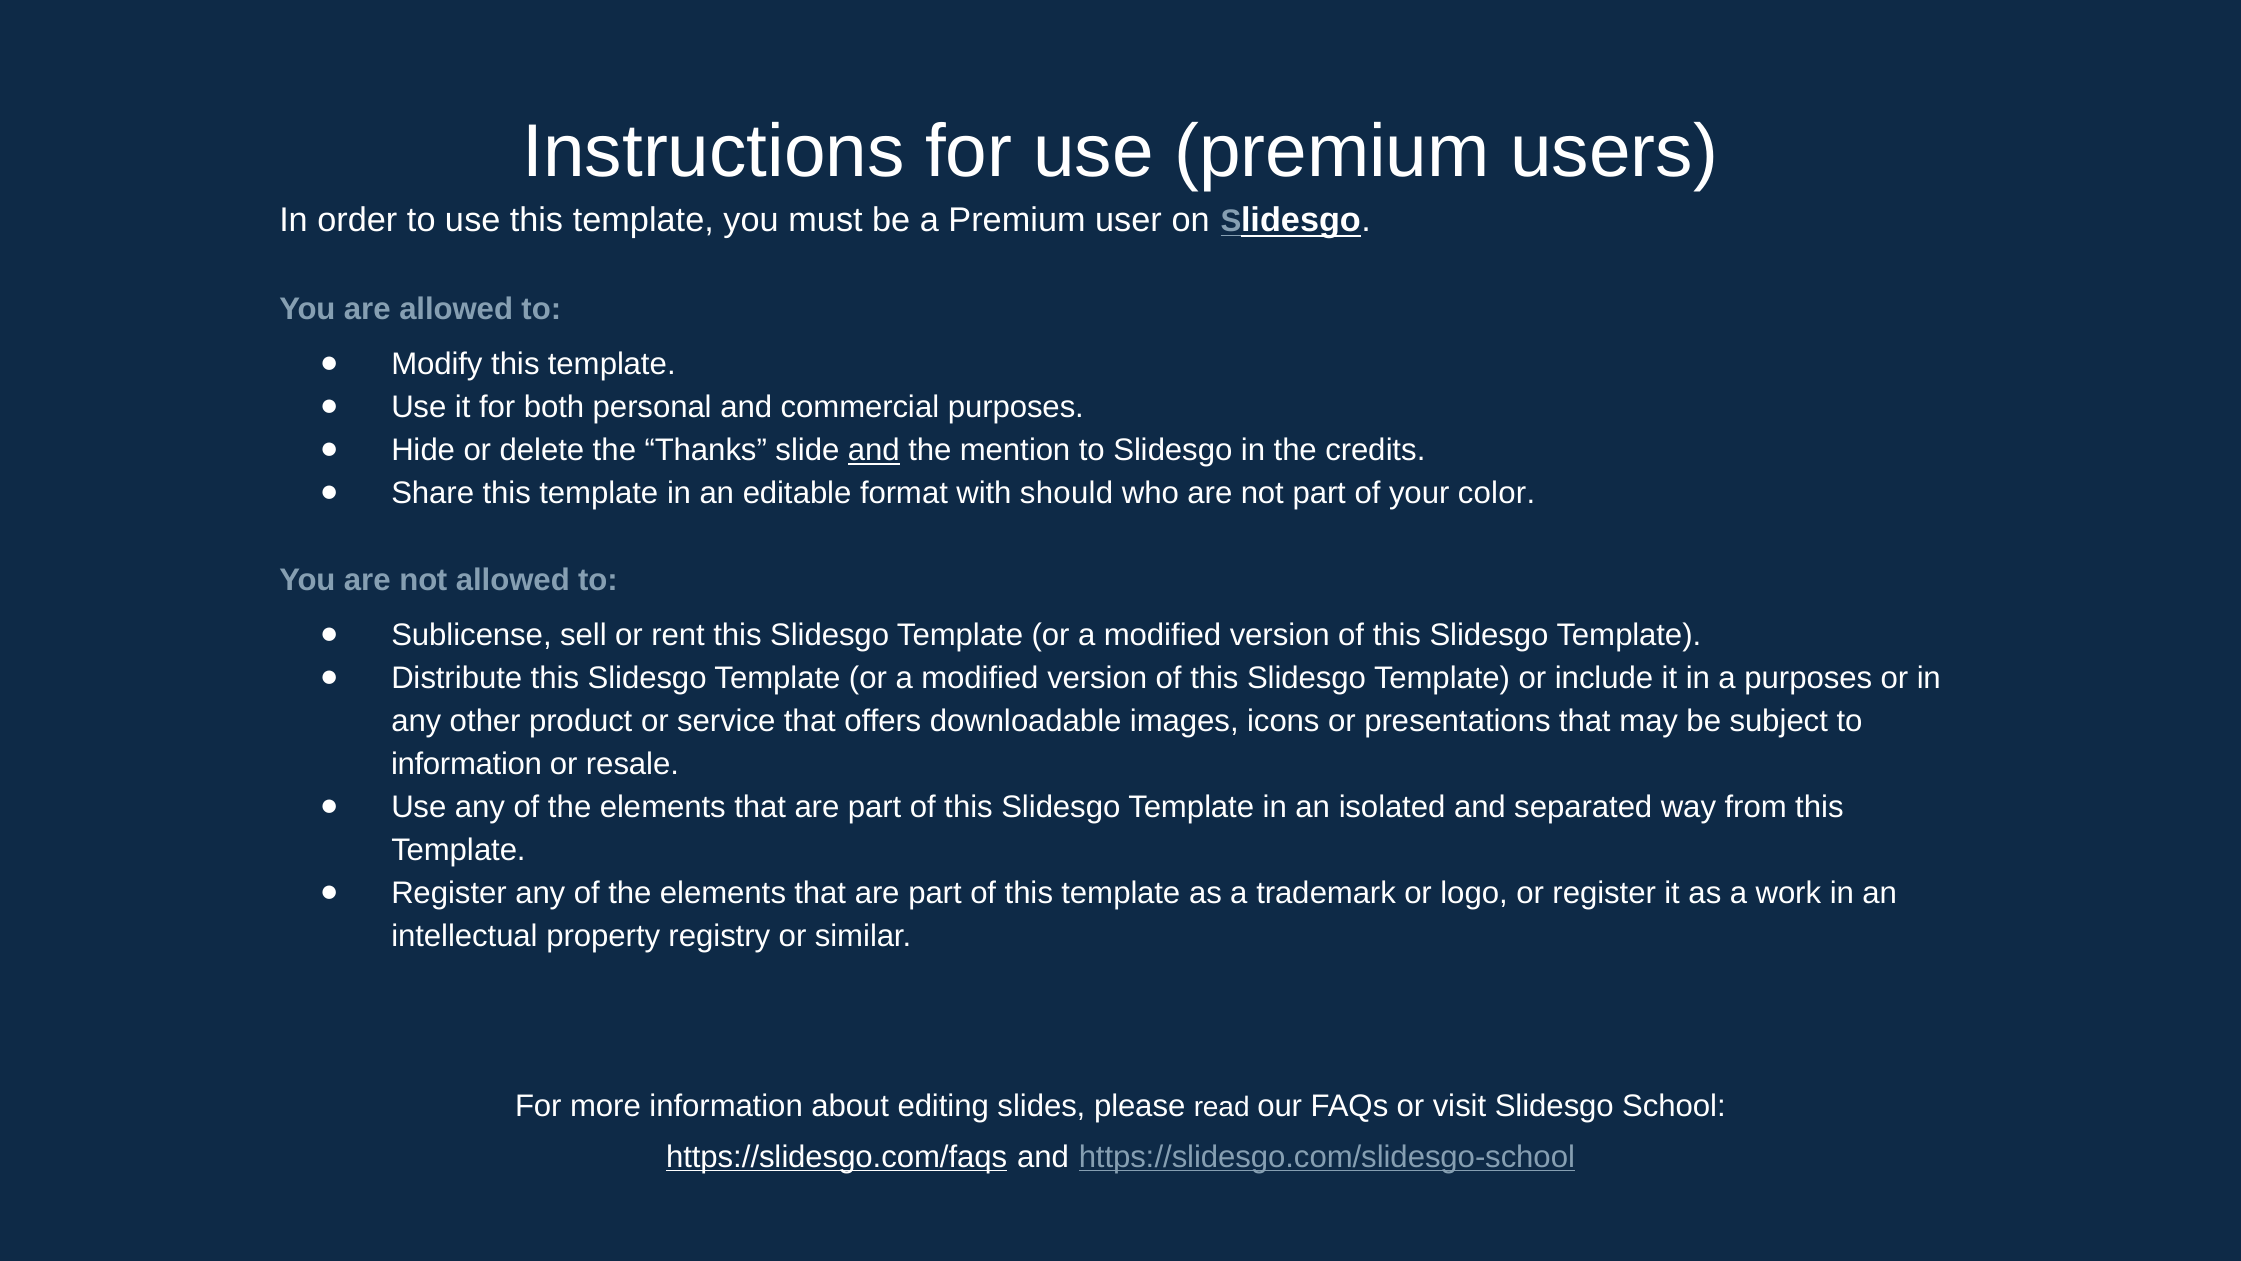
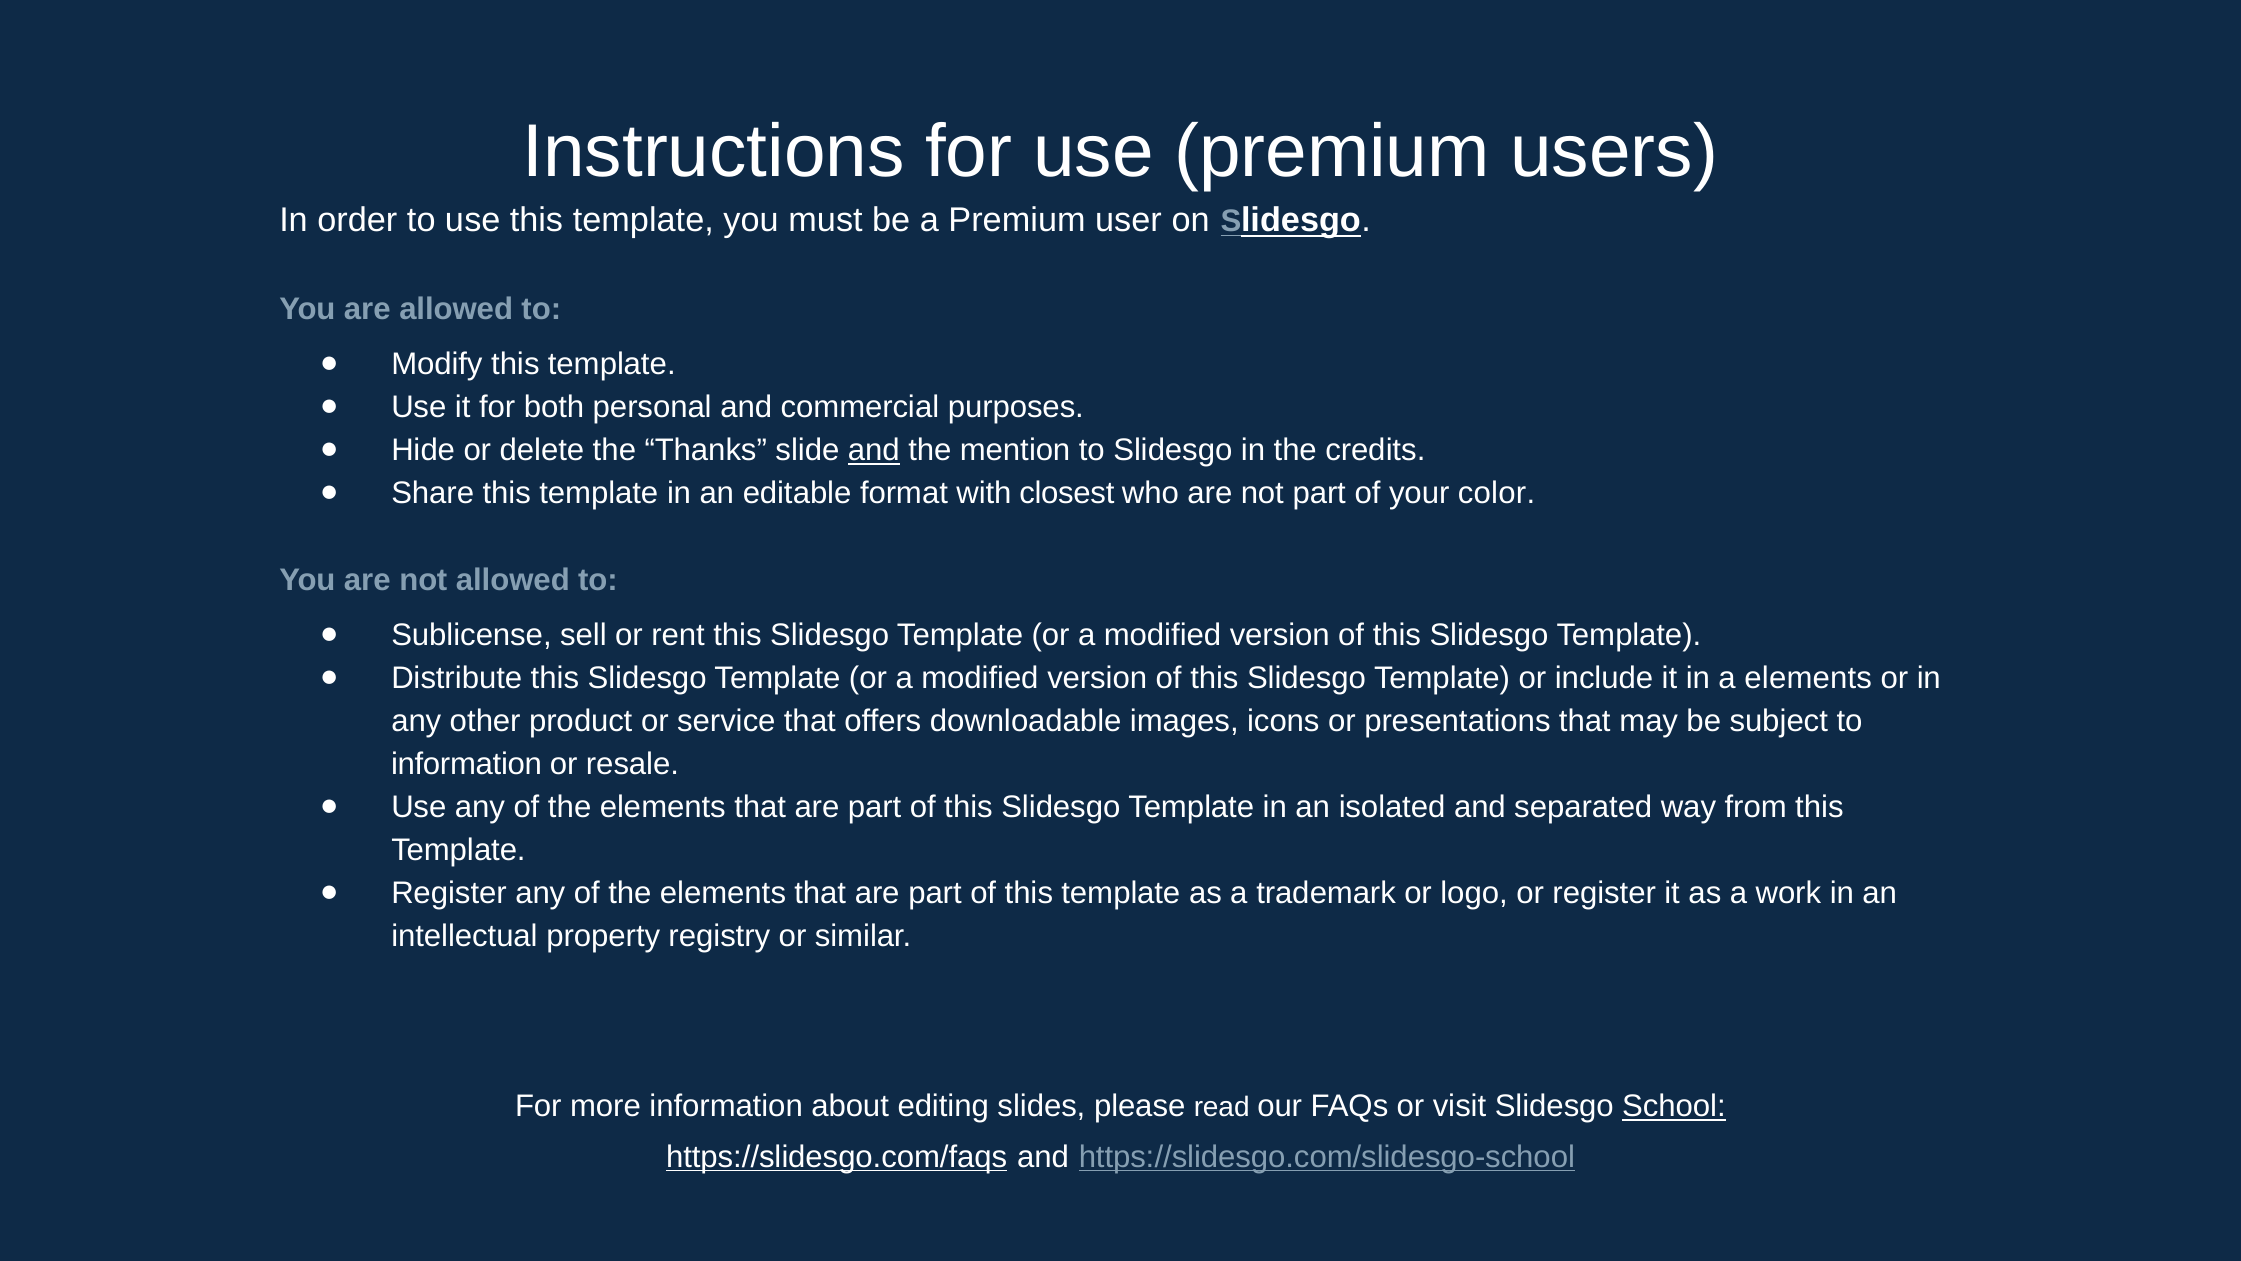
should: should -> closest
a purposes: purposes -> elements
School underline: none -> present
